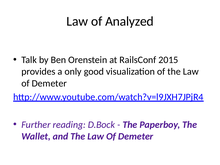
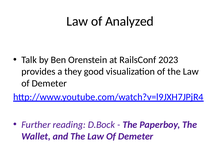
2015: 2015 -> 2023
only: only -> they
